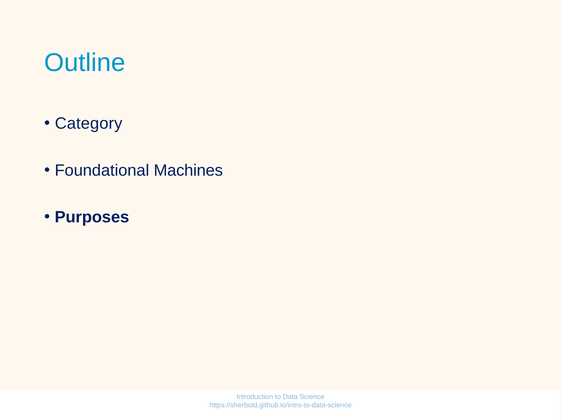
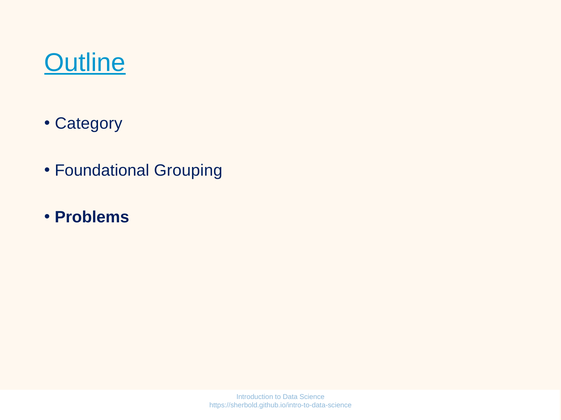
Outline underline: none -> present
Machines: Machines -> Grouping
Purposes: Purposes -> Problems
